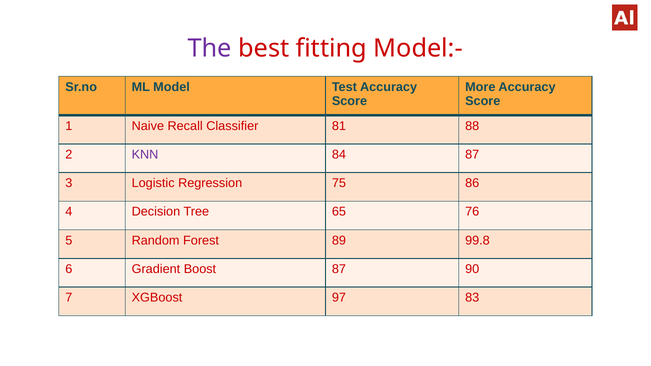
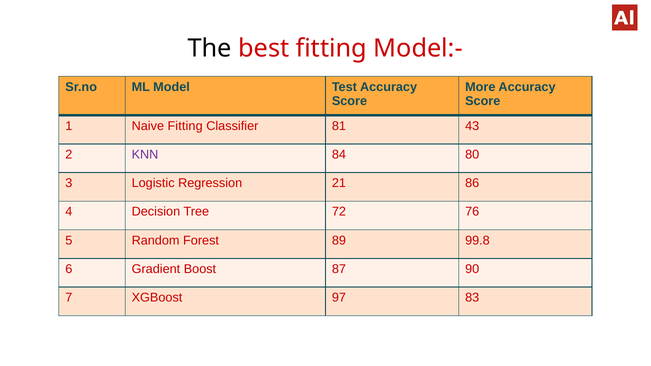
The colour: purple -> black
Naive Recall: Recall -> Fitting
88: 88 -> 43
84 87: 87 -> 80
75: 75 -> 21
65: 65 -> 72
